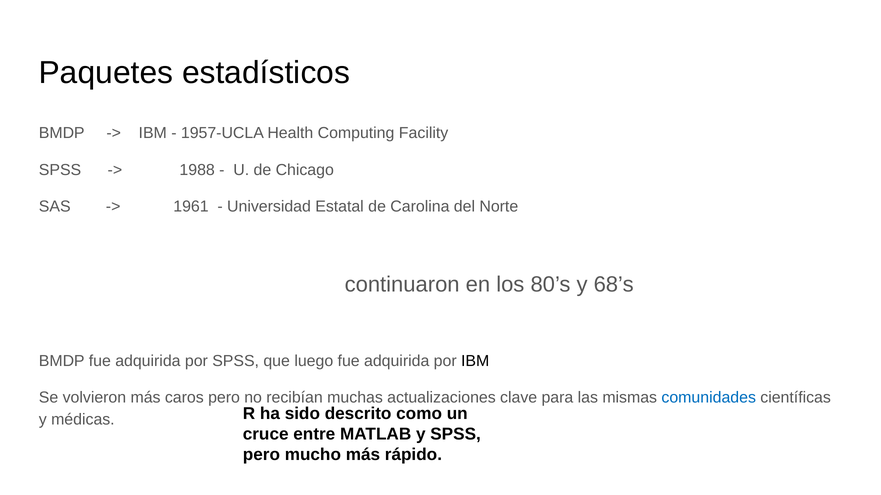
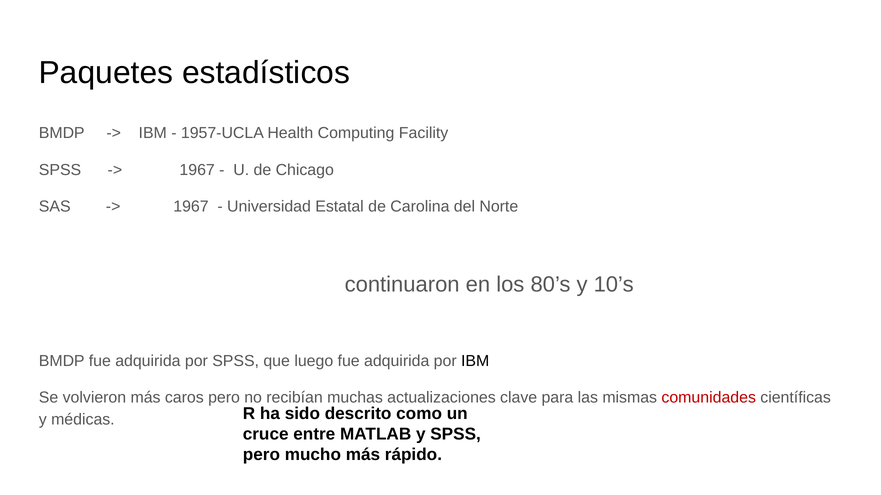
1988 at (197, 170): 1988 -> 1967
1961 at (191, 207): 1961 -> 1967
68’s: 68’s -> 10’s
comunidades colour: blue -> red
